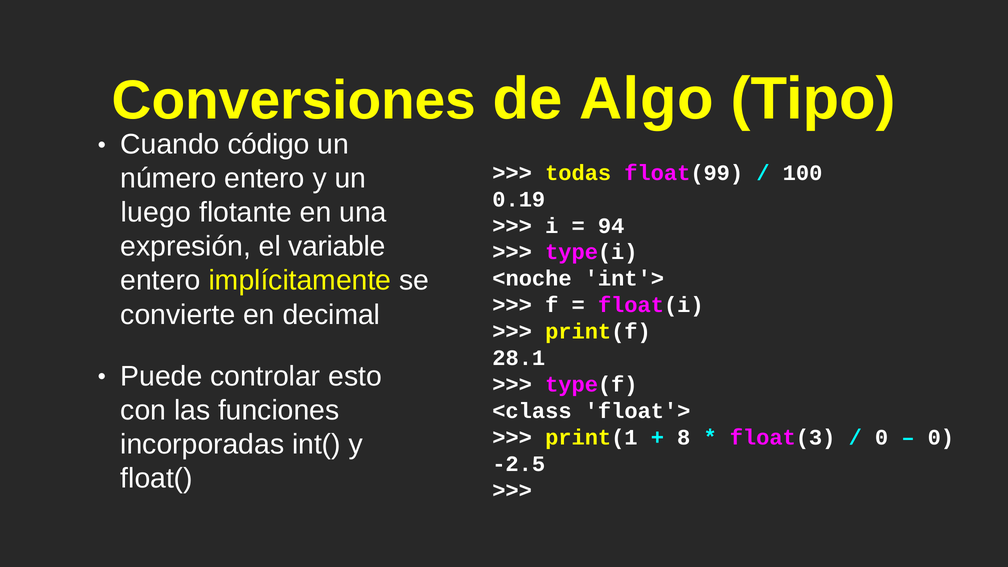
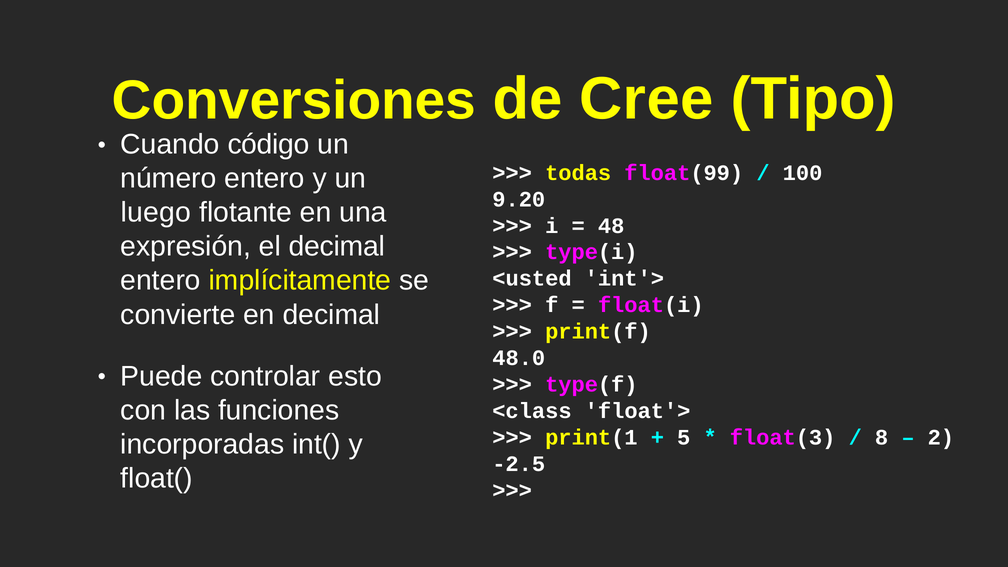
Algo: Algo -> Cree
0.19: 0.19 -> 9.20
94: 94 -> 48
el variable: variable -> decimal
<noche: <noche -> <usted
28.1: 28.1 -> 48.0
8: 8 -> 5
0 at (882, 438): 0 -> 8
0 at (941, 438): 0 -> 2
